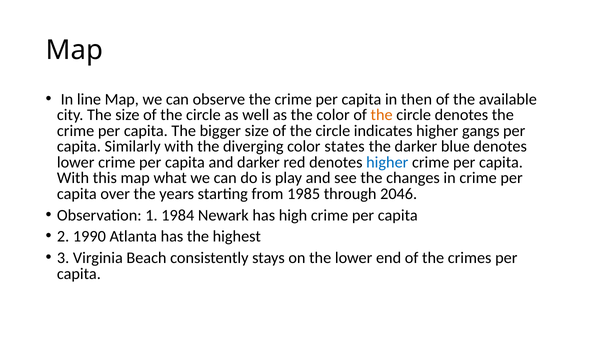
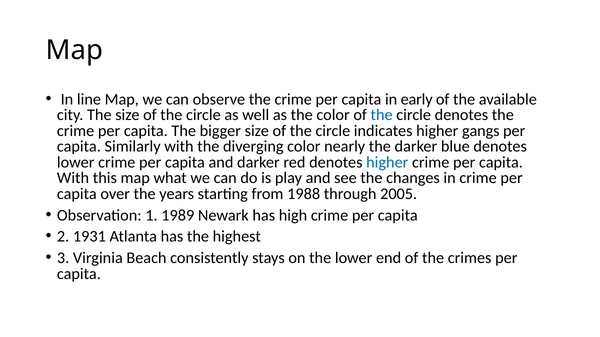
then: then -> early
the at (382, 115) colour: orange -> blue
states: states -> nearly
1985: 1985 -> 1988
2046: 2046 -> 2005
1984: 1984 -> 1989
1990: 1990 -> 1931
